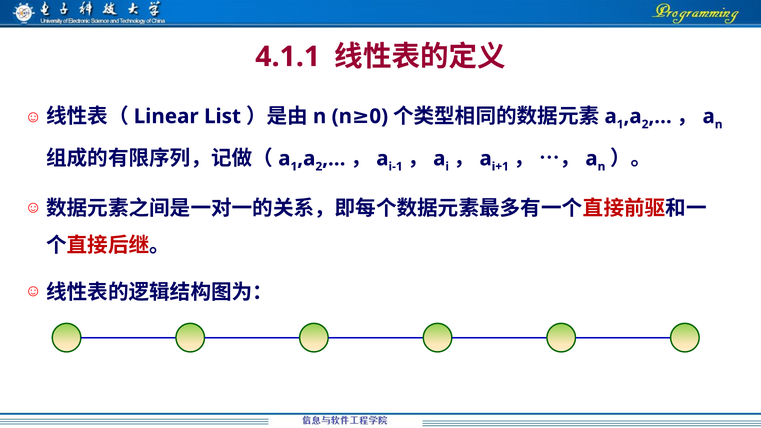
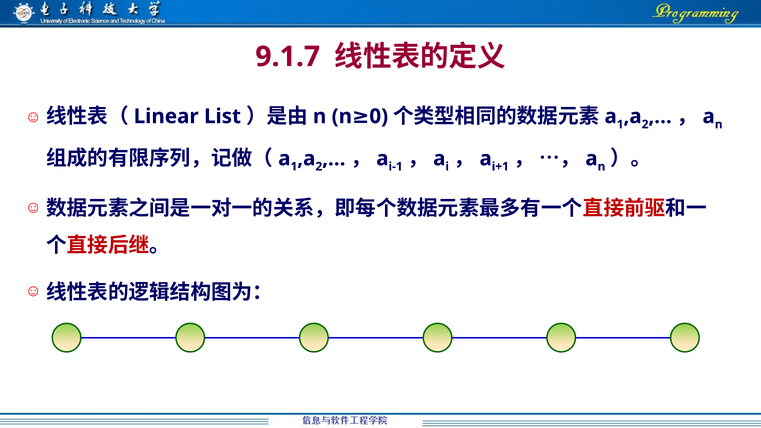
4.1.1: 4.1.1 -> 9.1.7
